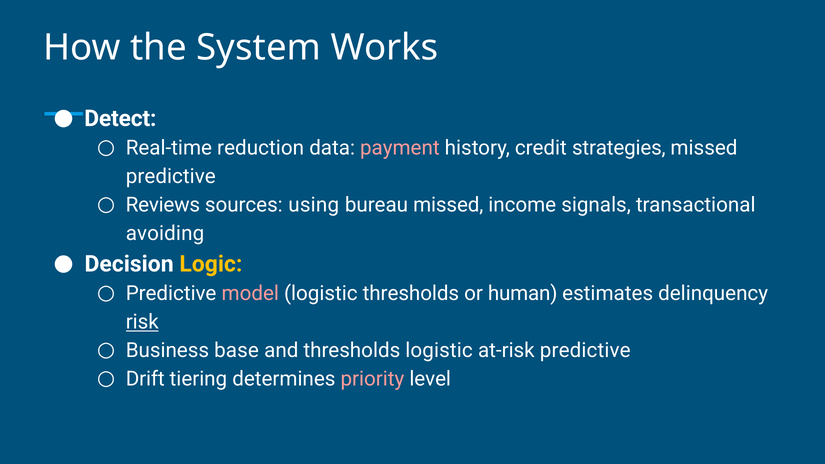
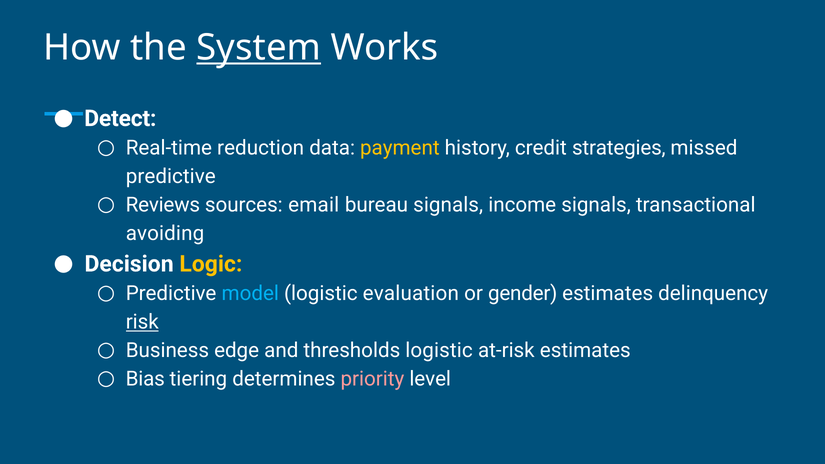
System underline: none -> present
payment colour: pink -> yellow
using: using -> email
bureau missed: missed -> signals
model colour: pink -> light blue
logistic thresholds: thresholds -> evaluation
human: human -> gender
base: base -> edge
at-risk predictive: predictive -> estimates
Drift: Drift -> Bias
